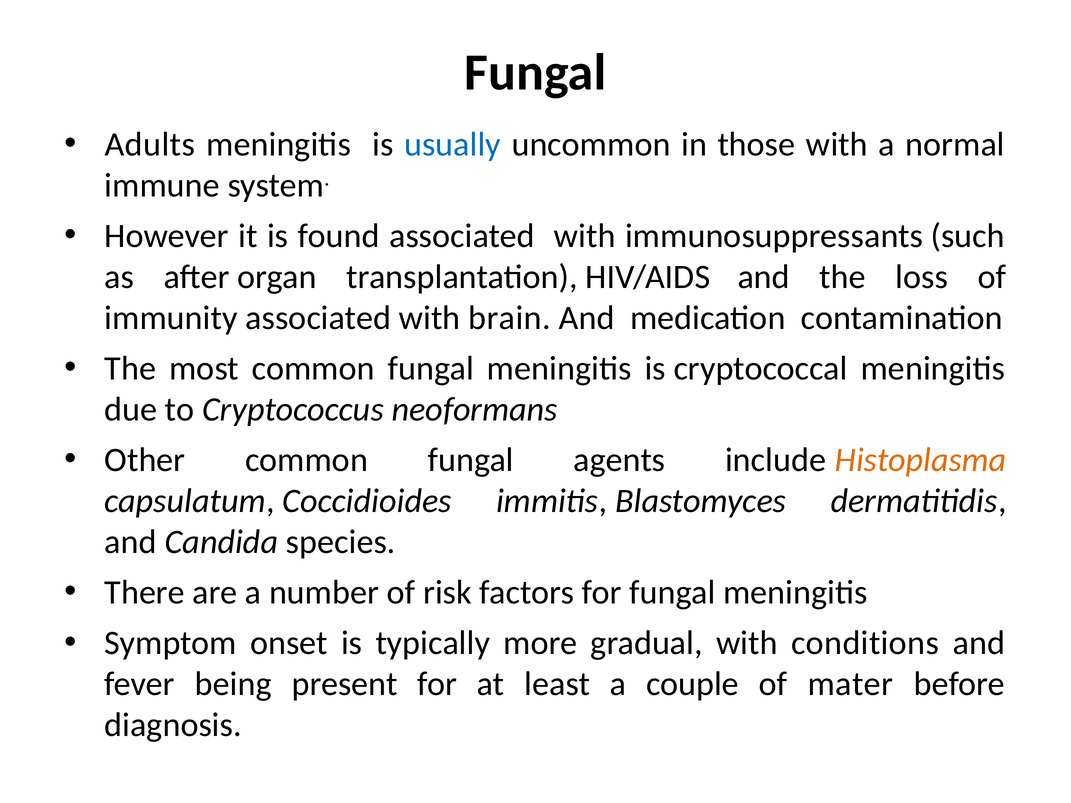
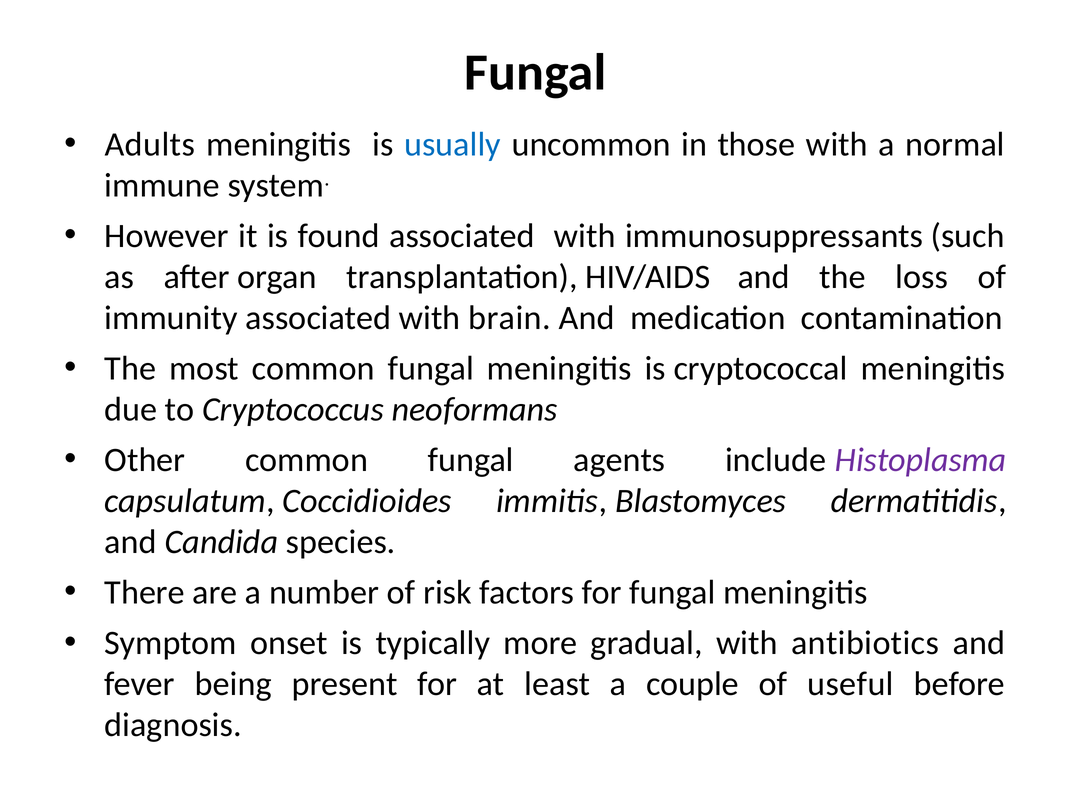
Histoplasma colour: orange -> purple
conditions: conditions -> antibiotics
mater: mater -> useful
